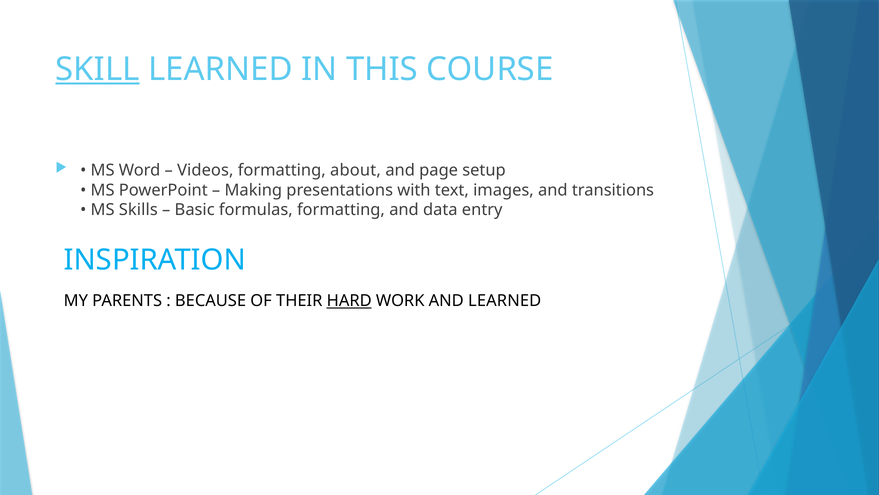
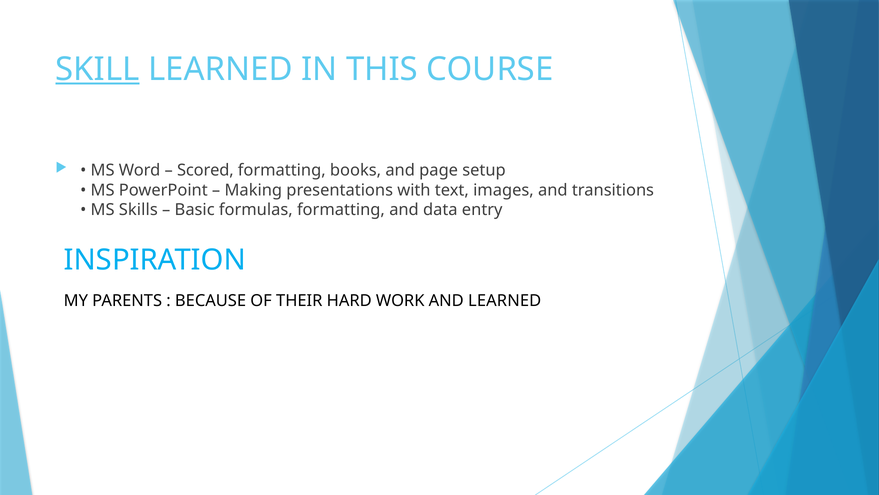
Videos: Videos -> Scored
about: about -> books
HARD underline: present -> none
